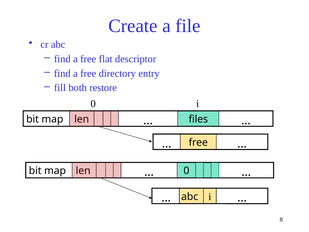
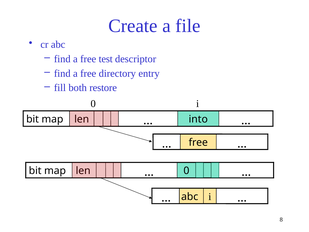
flat: flat -> test
files: files -> into
